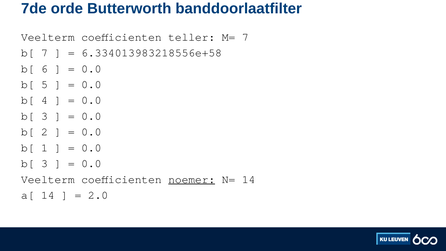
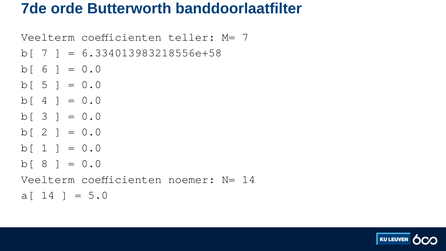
3 at (44, 163): 3 -> 8
noemer underline: present -> none
2.0: 2.0 -> 5.0
